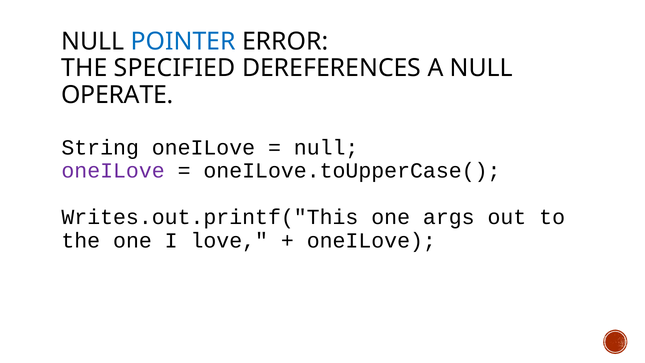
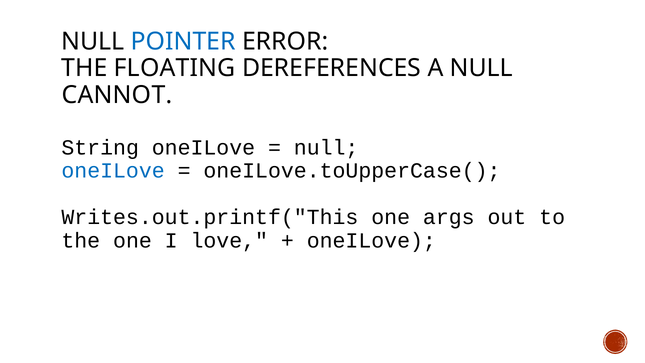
SPECIFIED: SPECIFIED -> FLOATING
OPERATE: OPERATE -> CANNOT
oneILove at (113, 171) colour: purple -> blue
